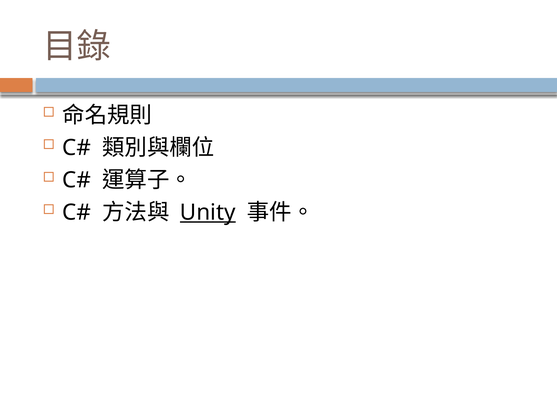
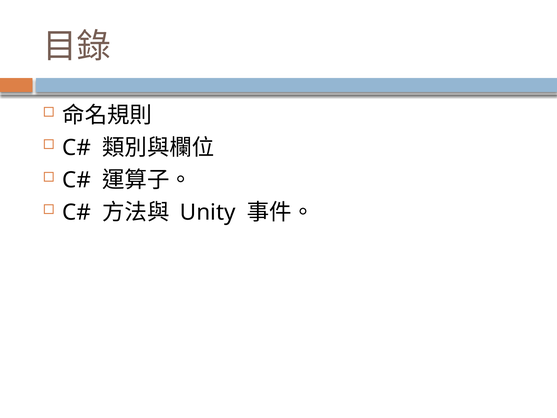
Unity underline: present -> none
